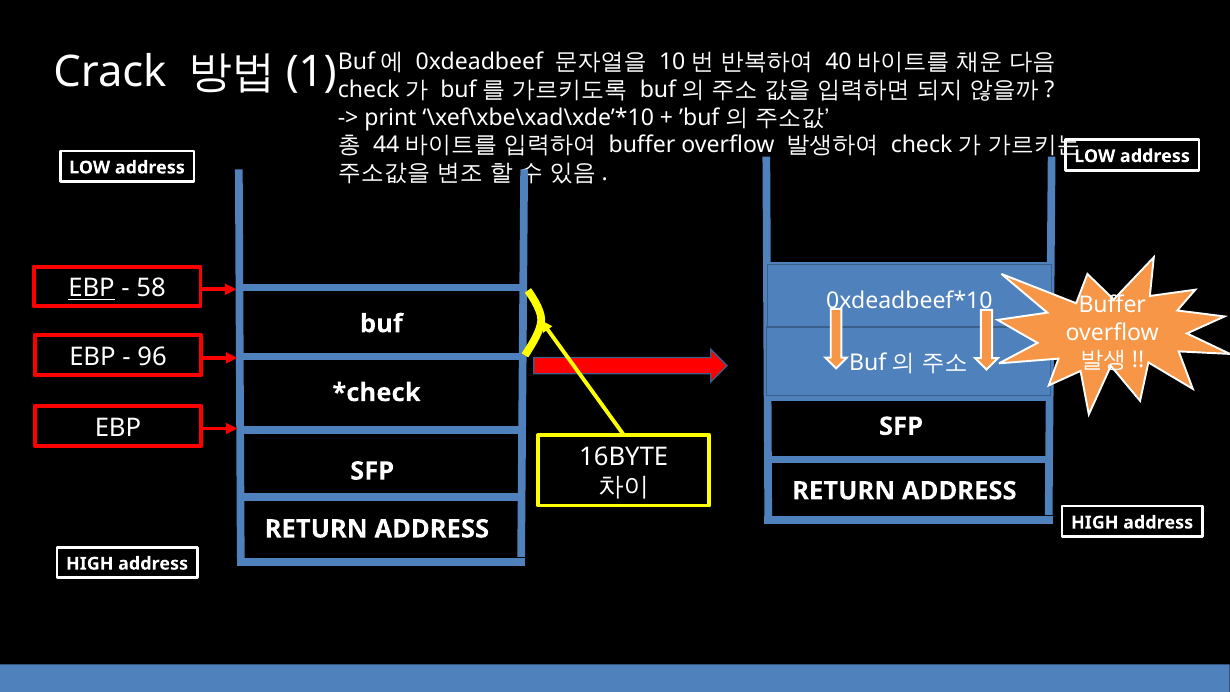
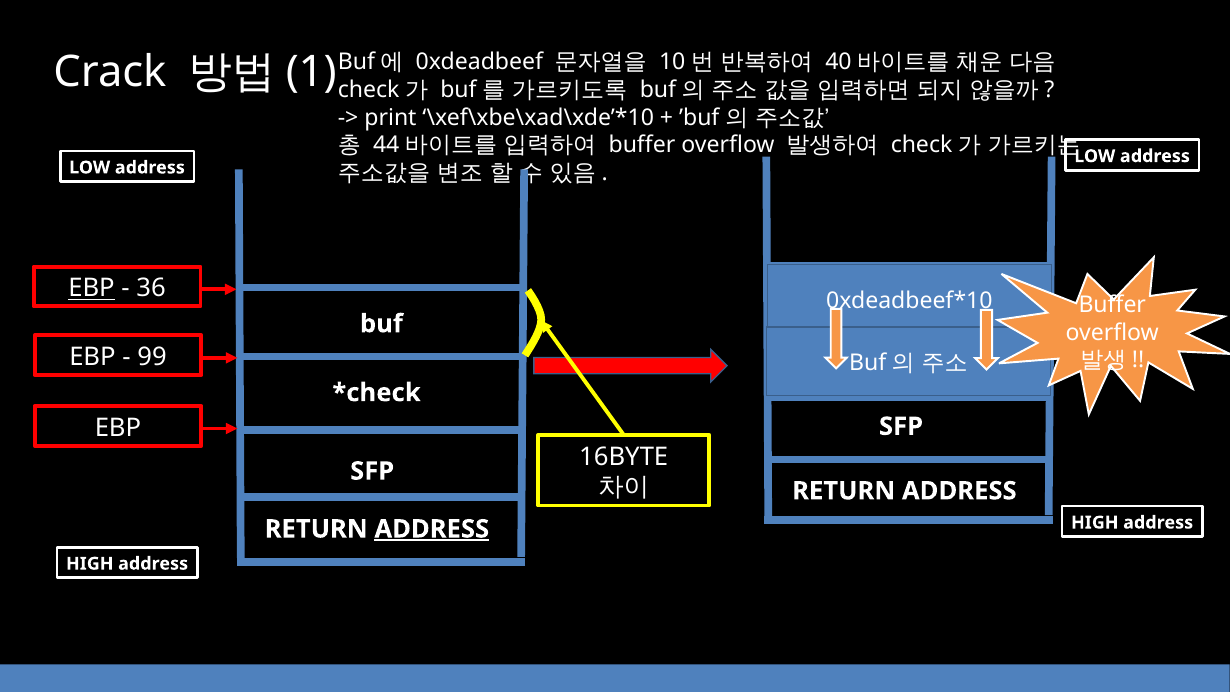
58: 58 -> 36
96: 96 -> 99
ADDRESS at (432, 529) underline: none -> present
